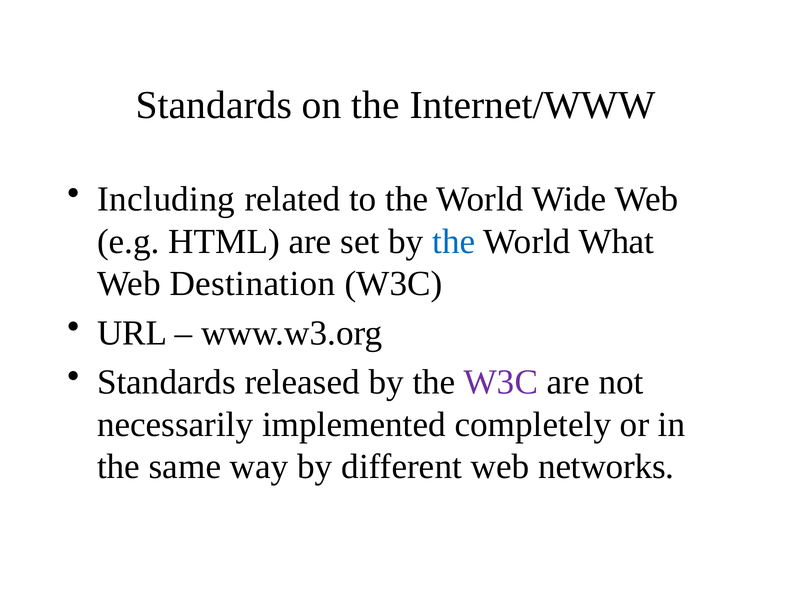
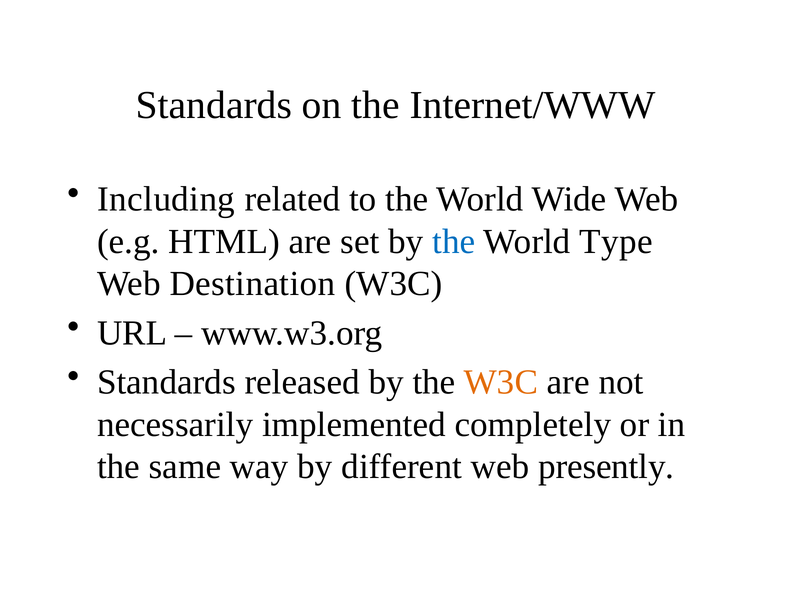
What: What -> Type
W3C at (501, 382) colour: purple -> orange
networks: networks -> presently
